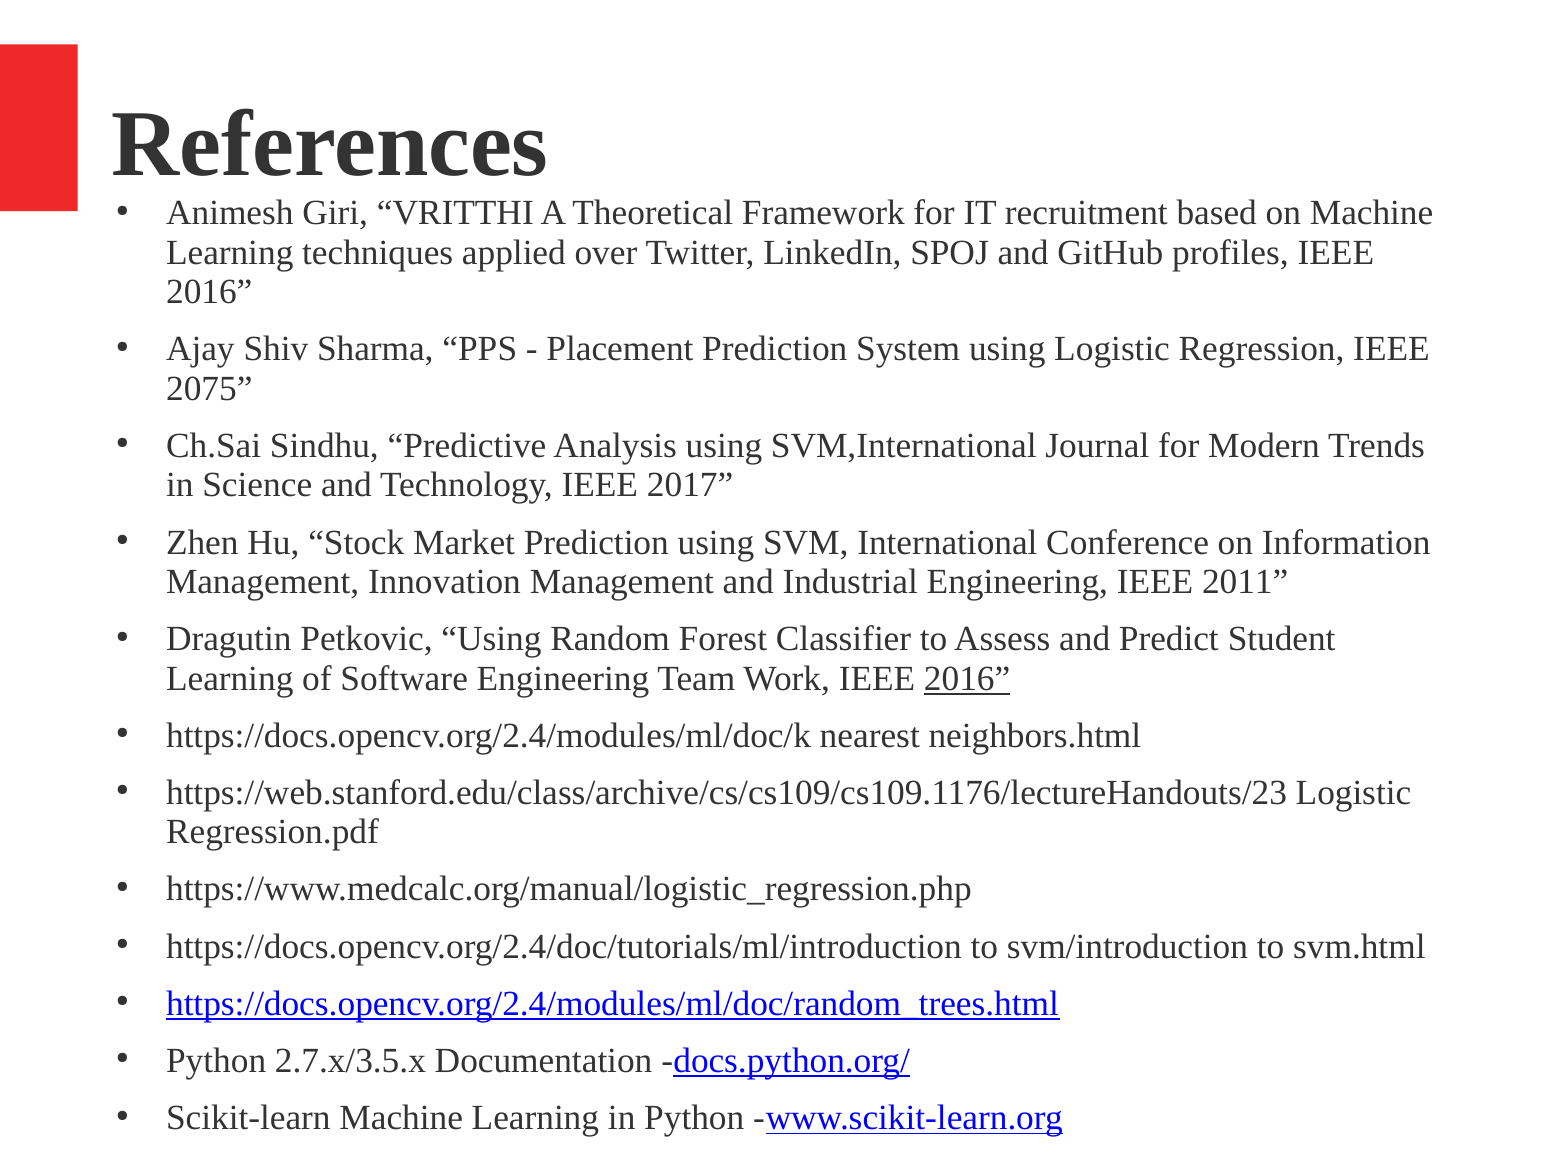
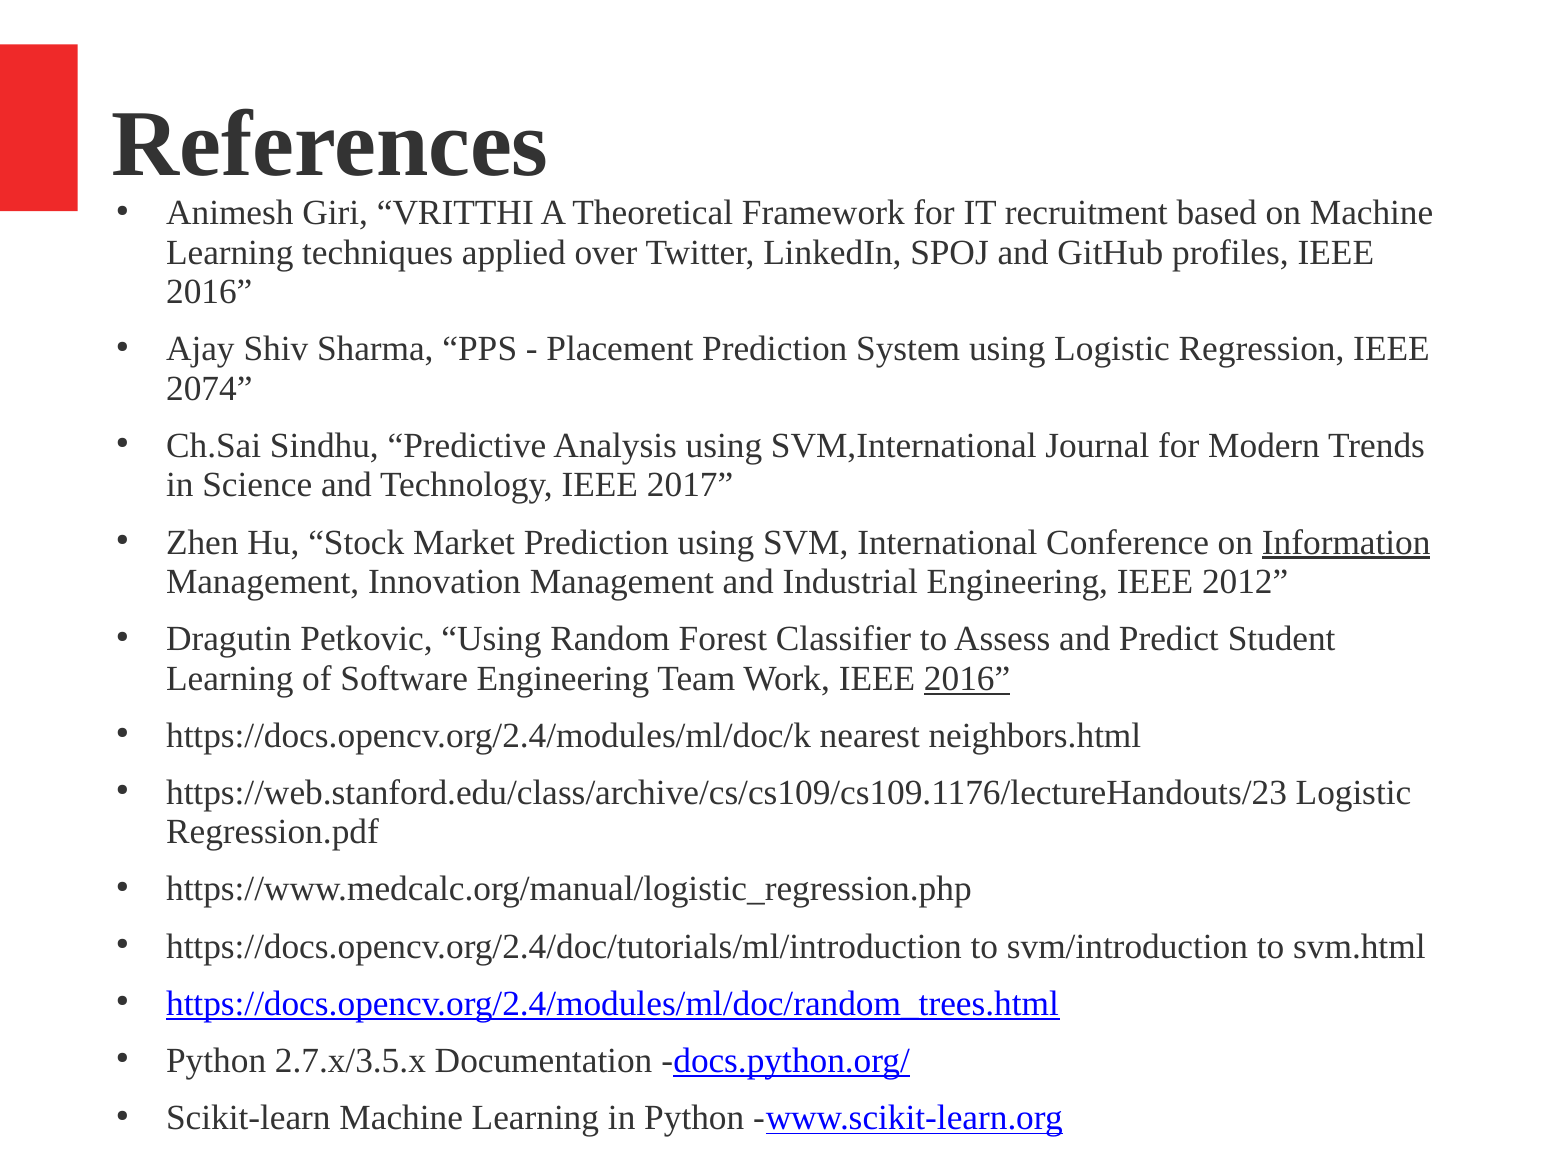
2075: 2075 -> 2074
Information underline: none -> present
2011: 2011 -> 2012
